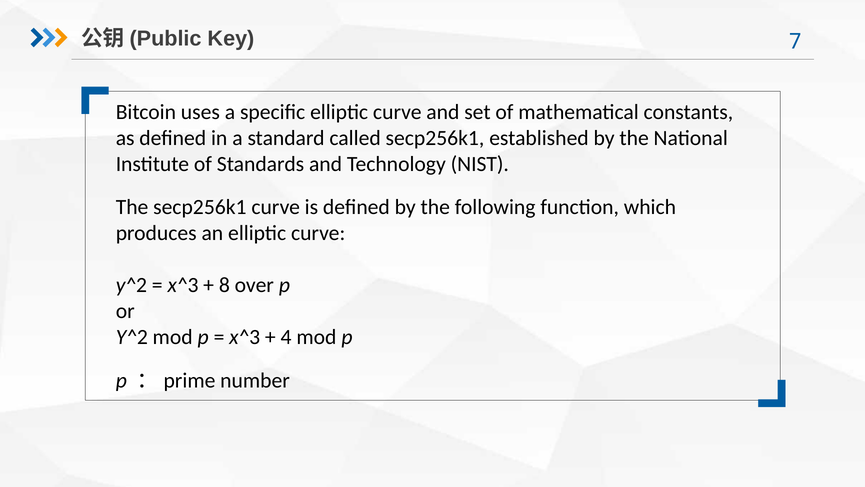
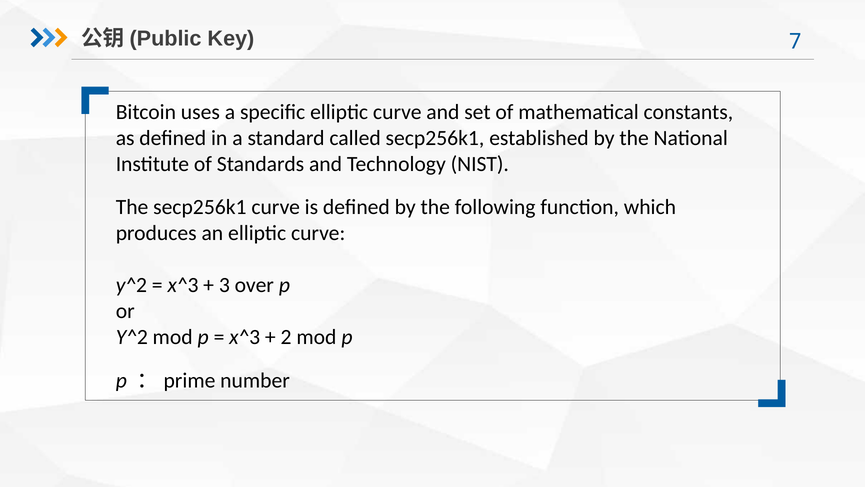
8: 8 -> 3
4: 4 -> 2
